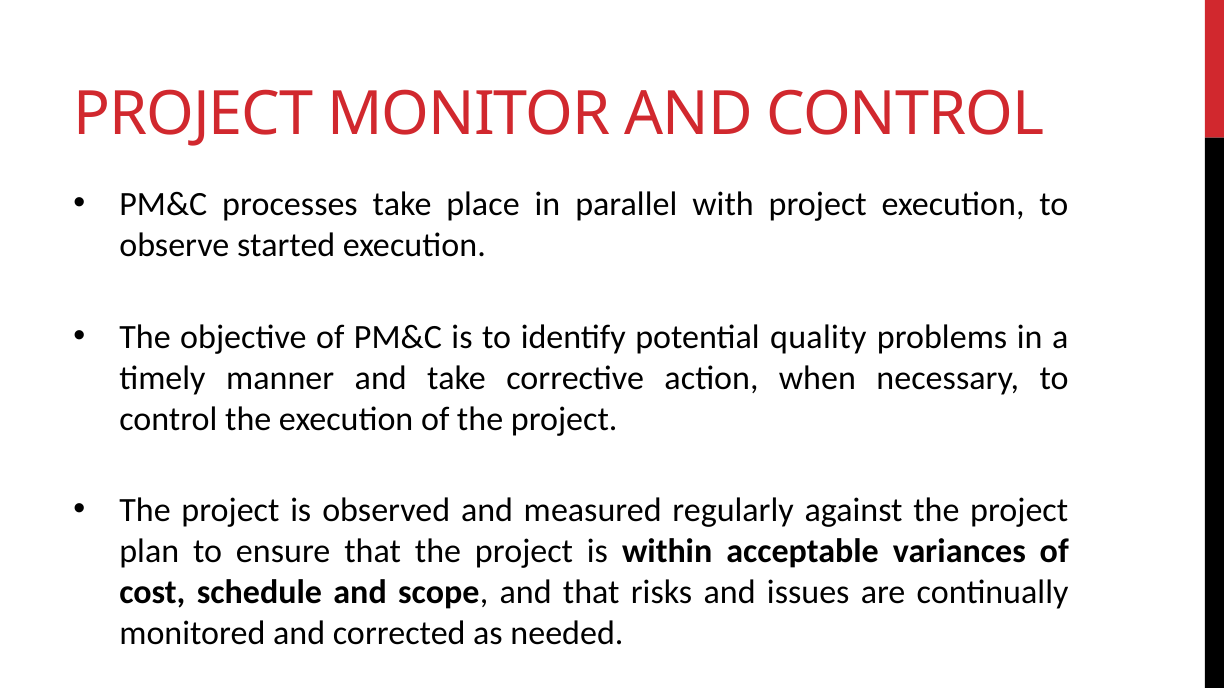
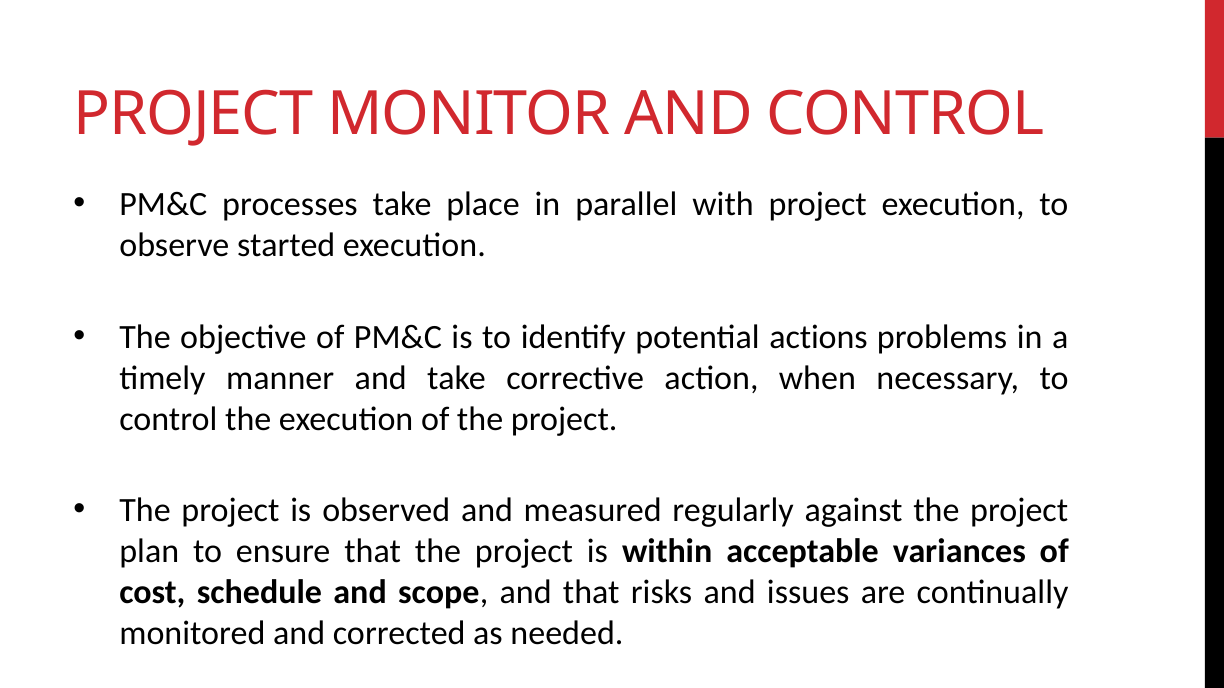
quality: quality -> actions
